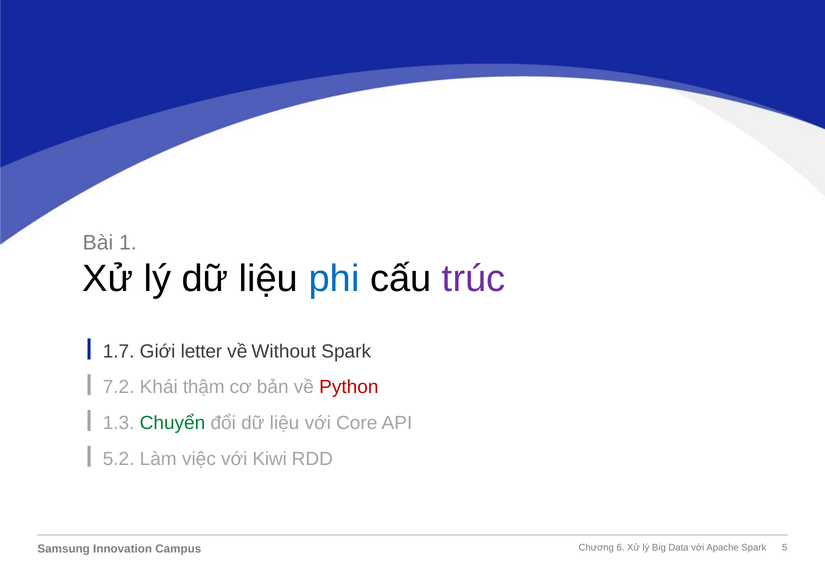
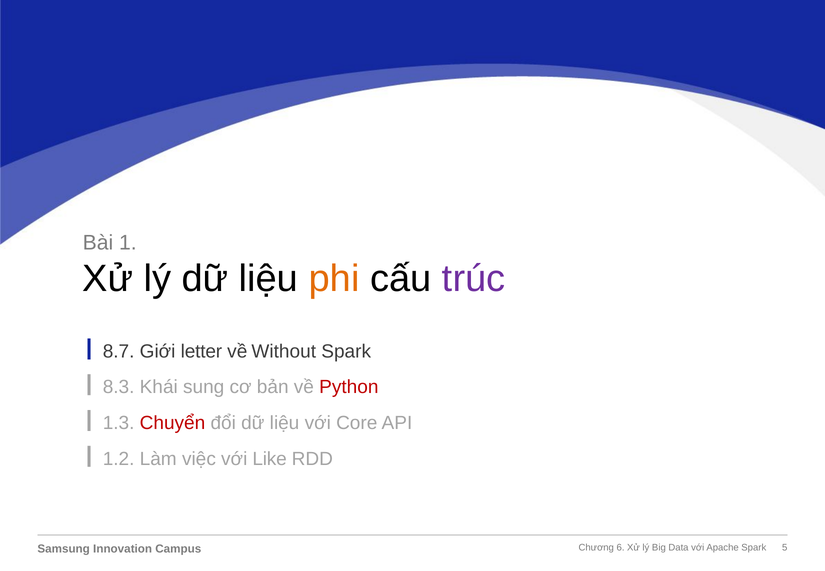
phi colour: blue -> orange
1.7: 1.7 -> 8.7
7.2: 7.2 -> 8.3
thậm: thậm -> sung
Chuyển colour: green -> red
5.2: 5.2 -> 1.2
Kiwi: Kiwi -> Like
